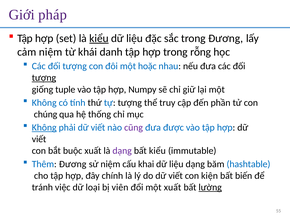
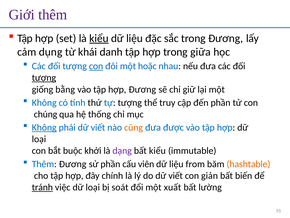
Giới pháp: pháp -> thêm
cảm niệm: niệm -> dụng
rỗng: rỗng -> giữa
con at (96, 66) underline: none -> present
tuple: tuple -> bằng
hợp Numpy: Numpy -> Đương
cũng colour: purple -> orange
viết at (39, 139): viết -> loại
buộc xuất: xuất -> khởi
sử niệm: niệm -> phần
khai: khai -> viên
liệu dạng: dạng -> from
hashtable colour: blue -> orange
kiện: kiện -> giản
tránh underline: none -> present
viên: viên -> soát
lường underline: present -> none
